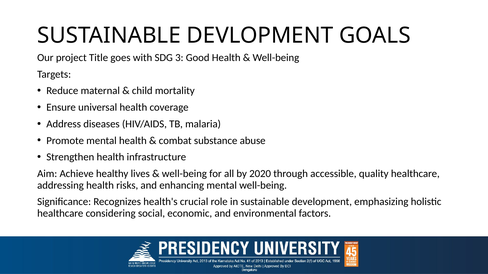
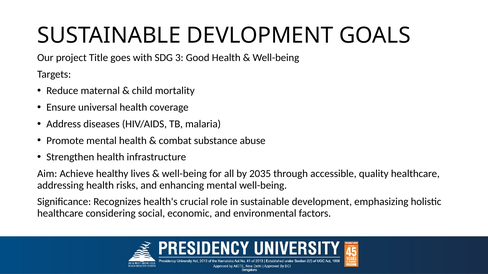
2020: 2020 -> 2035
